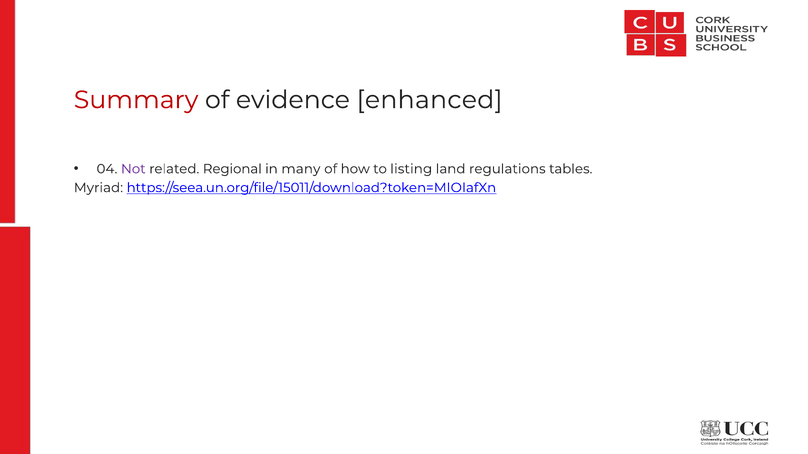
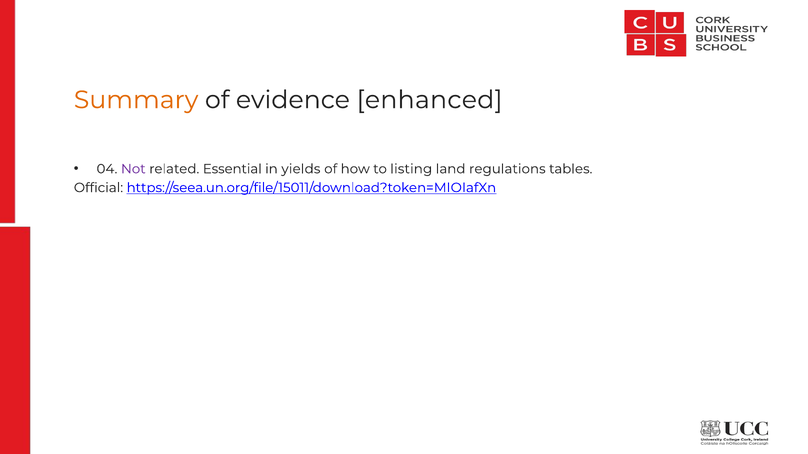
Summary colour: red -> orange
Regional: Regional -> Essential
many: many -> yields
Myriad: Myriad -> Official
